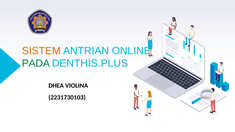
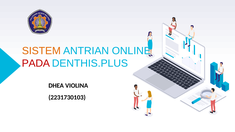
PADA colour: green -> red
